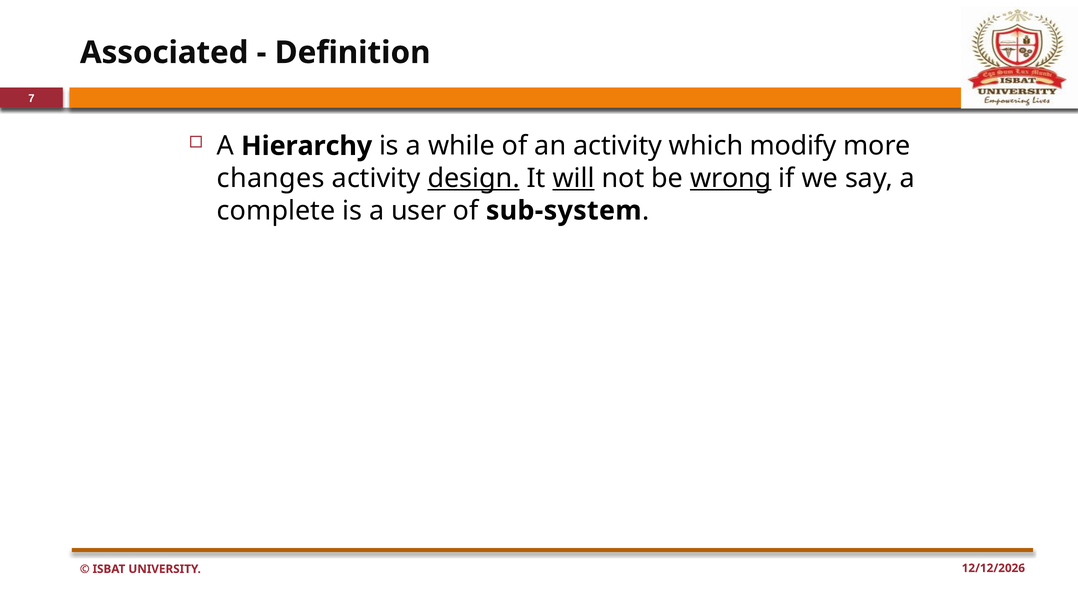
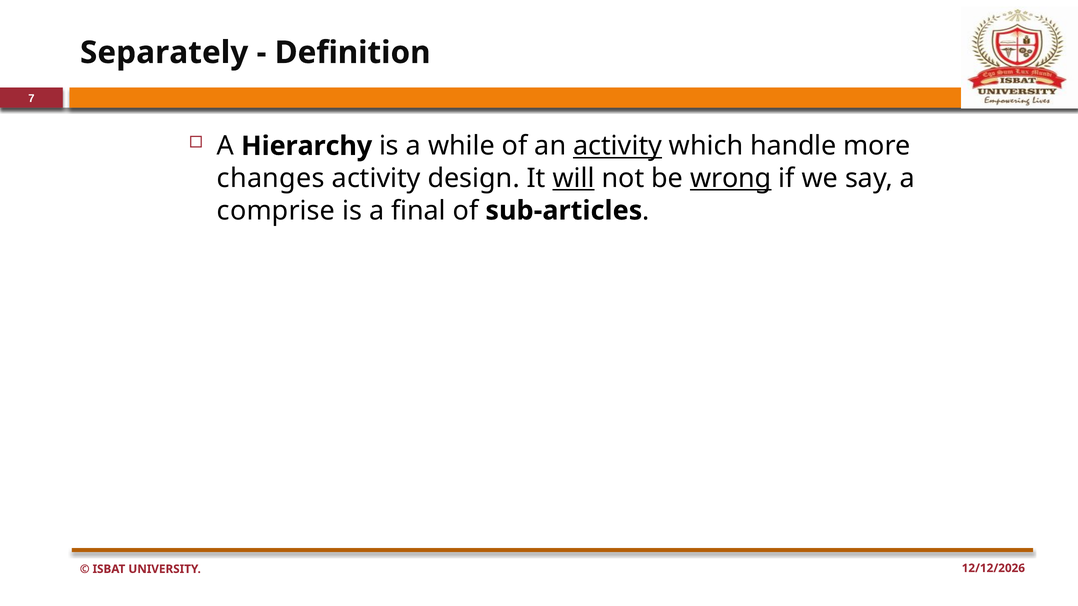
Associated: Associated -> Separately
activity at (618, 146) underline: none -> present
modify: modify -> handle
design underline: present -> none
complete: complete -> comprise
user: user -> final
sub-system: sub-system -> sub-articles
